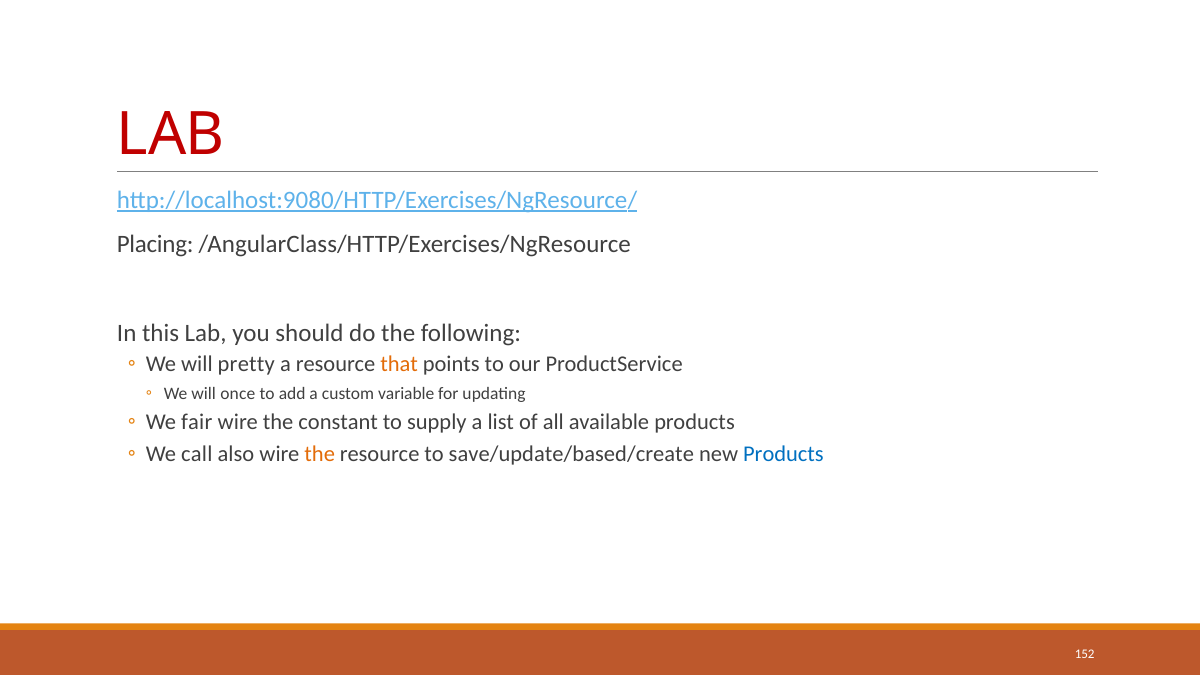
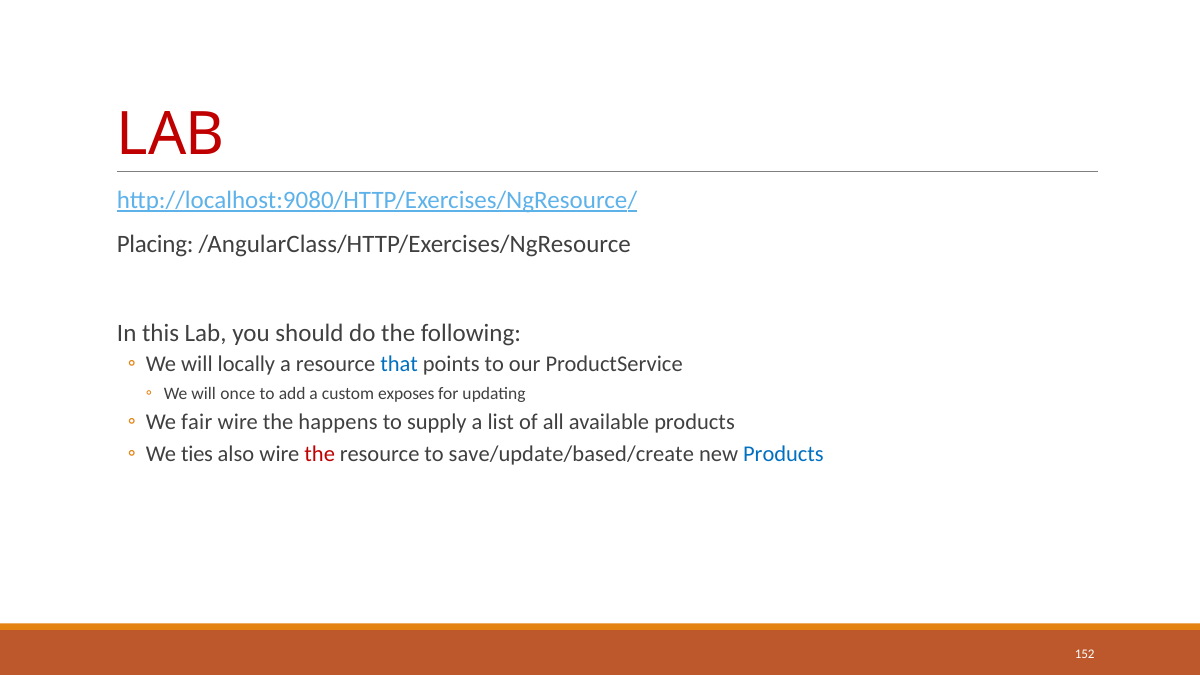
pretty: pretty -> locally
that colour: orange -> blue
variable: variable -> exposes
constant: constant -> happens
call: call -> ties
the at (320, 454) colour: orange -> red
